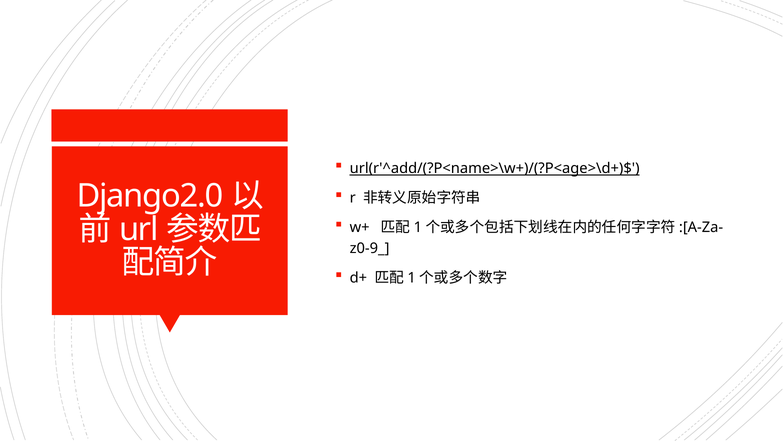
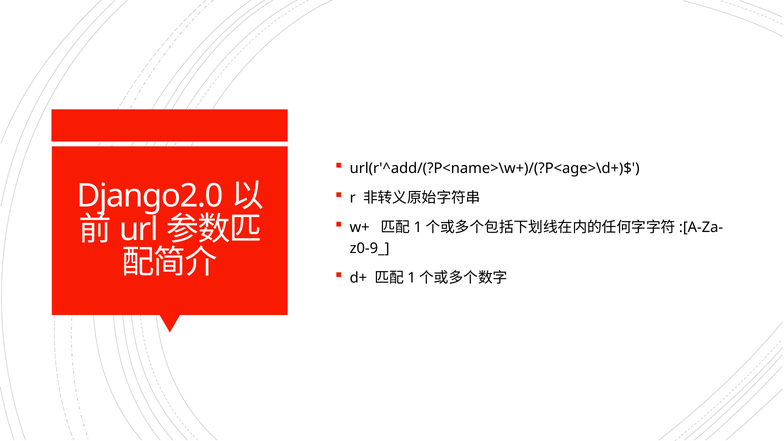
url(r'^add/(?P<name>\w+)/(?P<age>\d+)$ underline: present -> none
